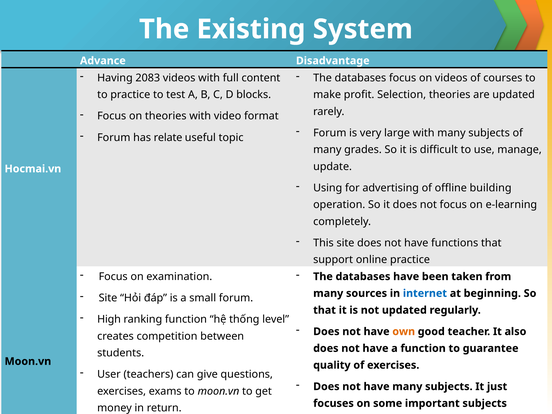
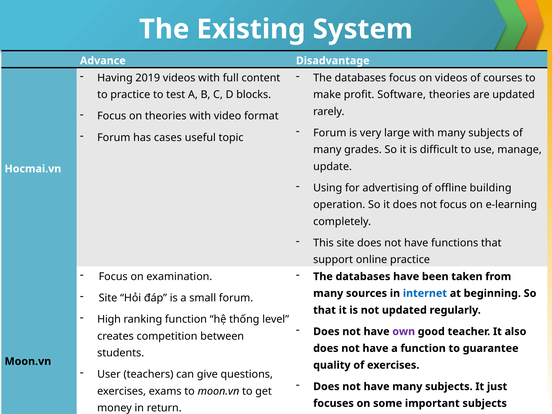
2083: 2083 -> 2019
Selection: Selection -> Software
relate: relate -> cases
own colour: orange -> purple
